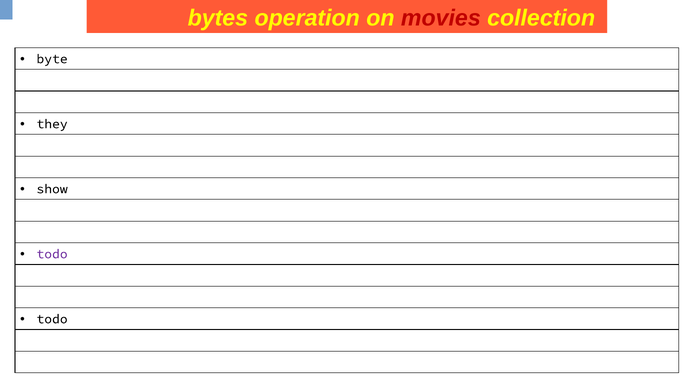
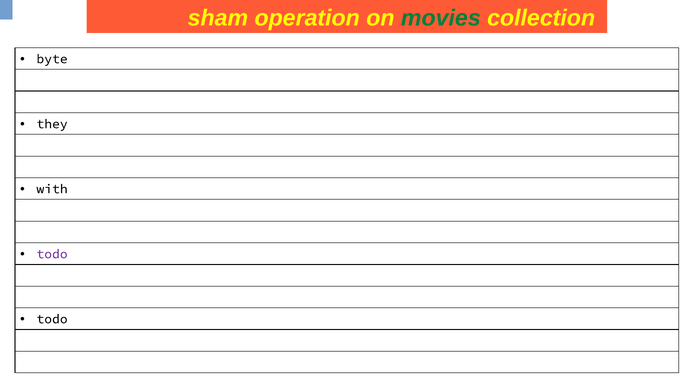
bytes: bytes -> sham
movies colour: red -> green
show: show -> with
